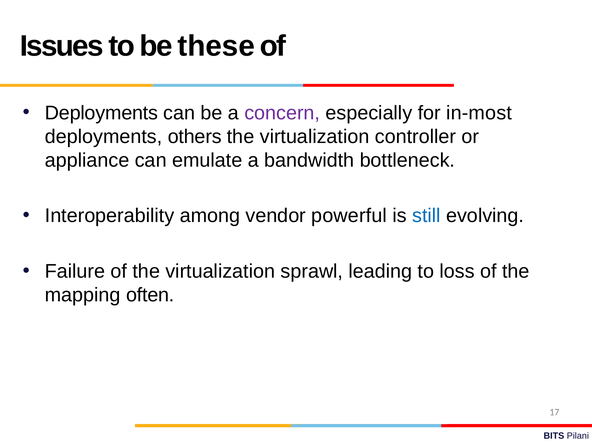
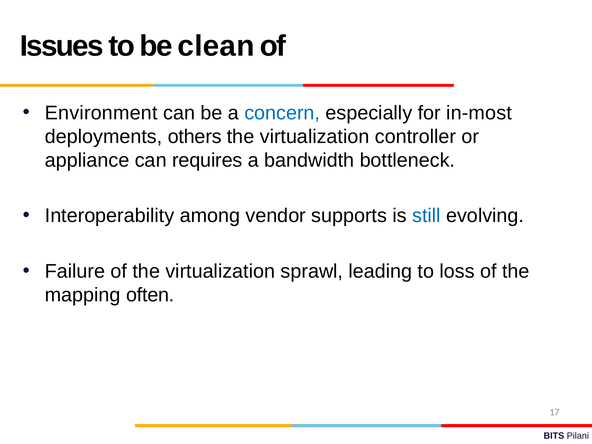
these: these -> clean
Deployments at (101, 113): Deployments -> Environment
concern colour: purple -> blue
emulate: emulate -> requires
powerful: powerful -> supports
